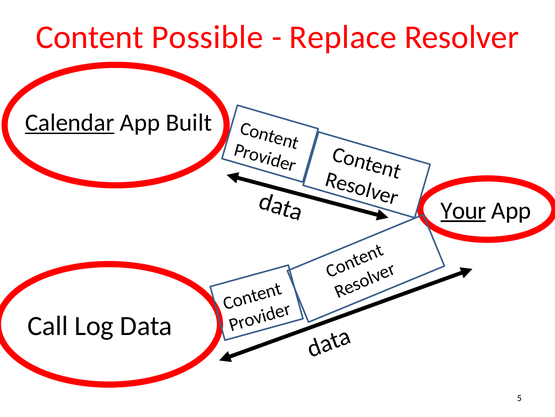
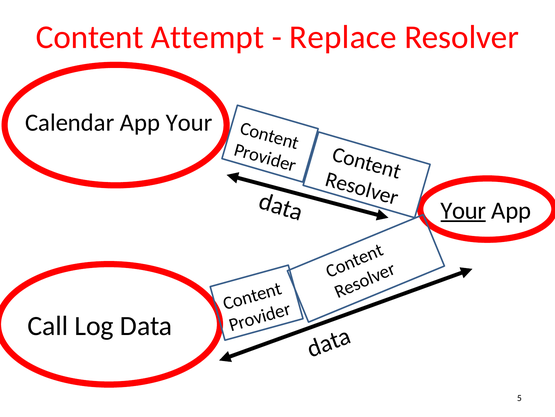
Possible: Possible -> Attempt
Calendar underline: present -> none
App Built: Built -> Your
